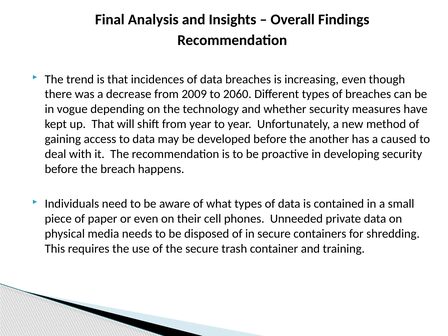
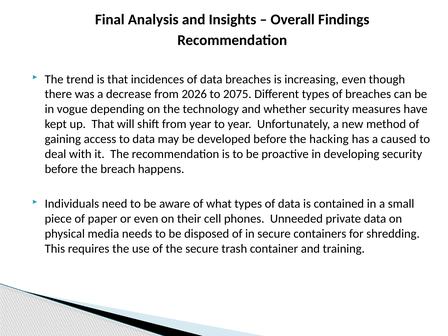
2009: 2009 -> 2026
2060: 2060 -> 2075
another: another -> hacking
